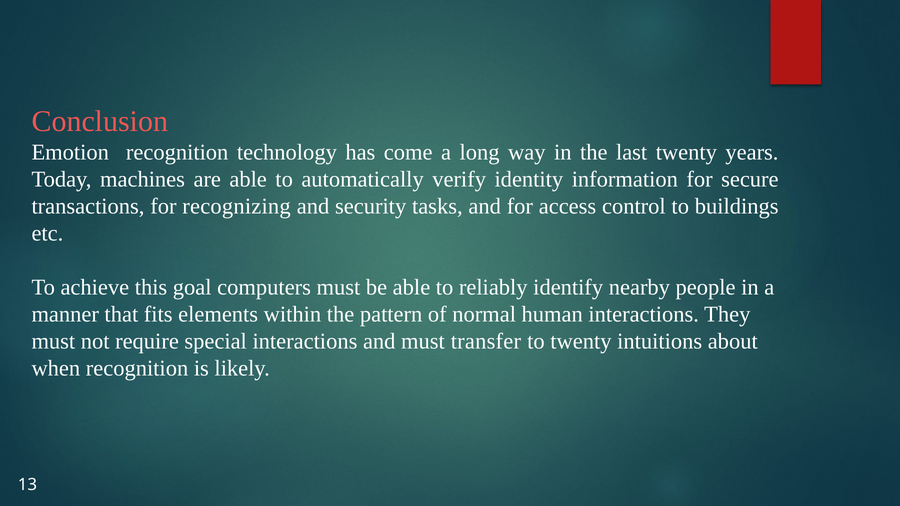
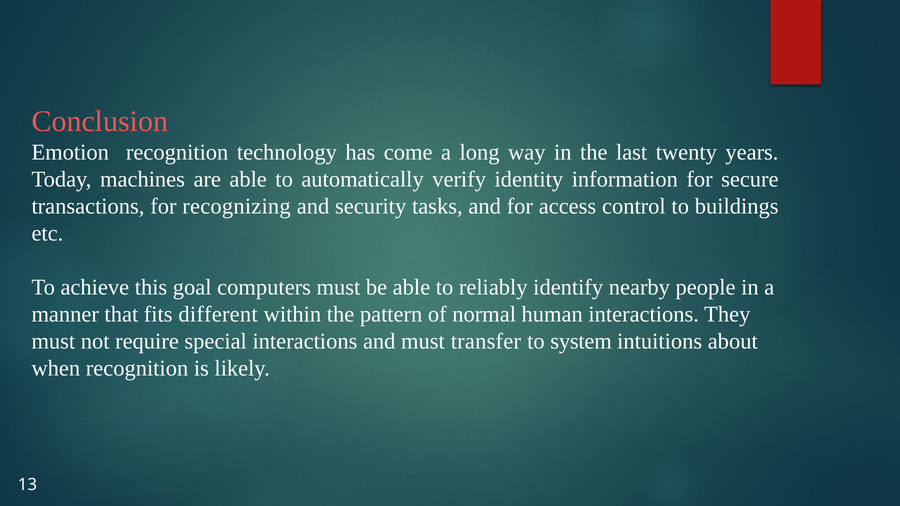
elements: elements -> different
to twenty: twenty -> system
